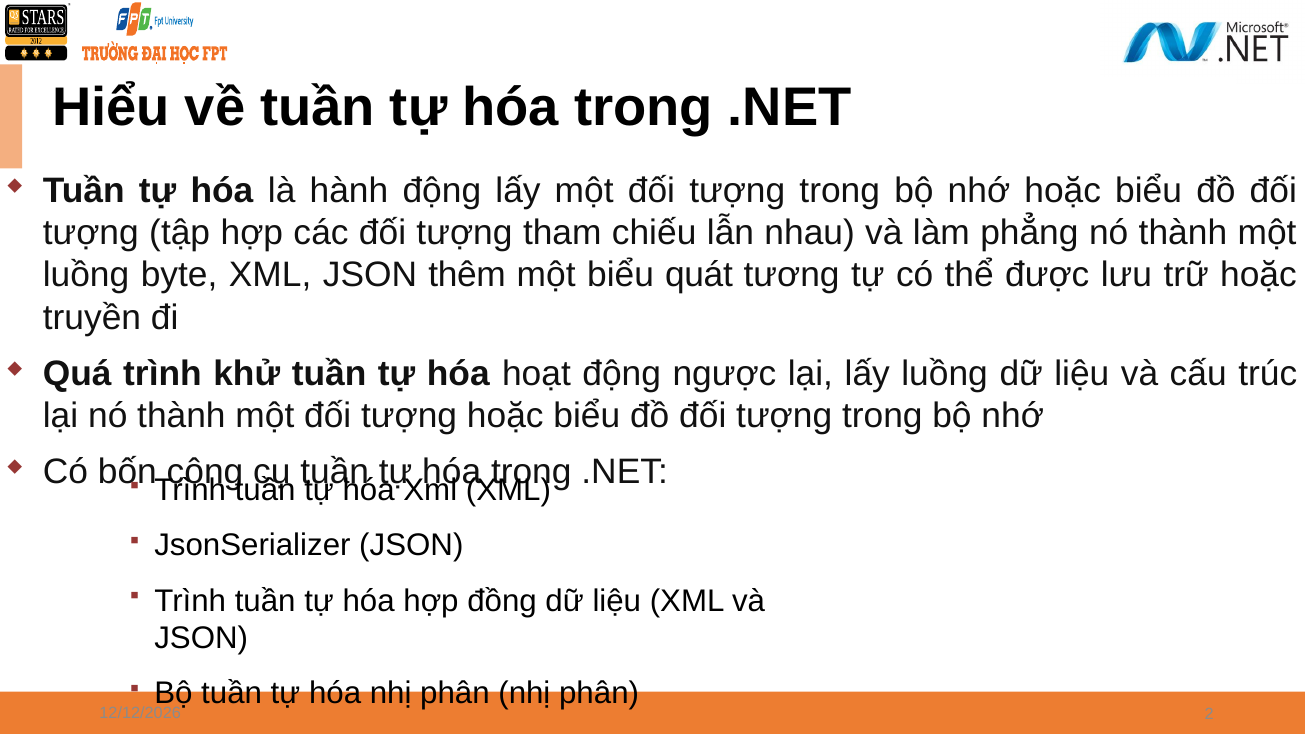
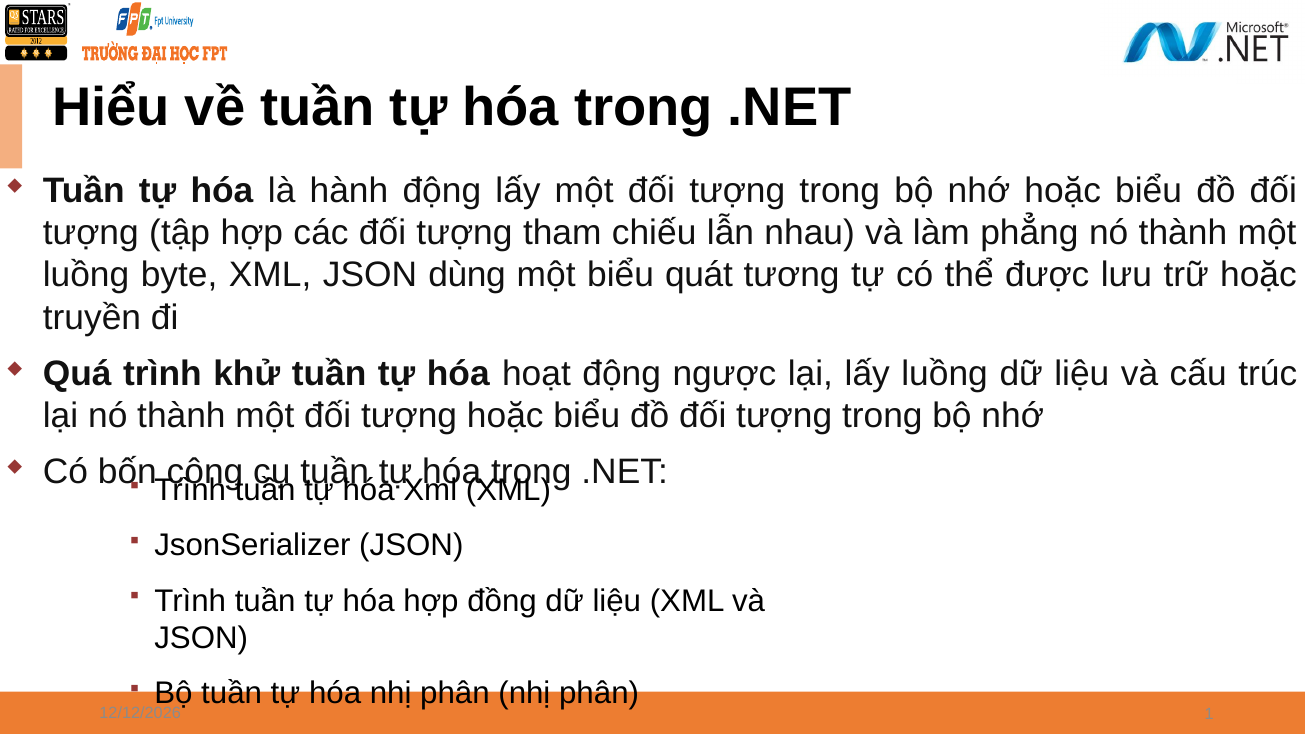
thêm: thêm -> dùng
2: 2 -> 1
